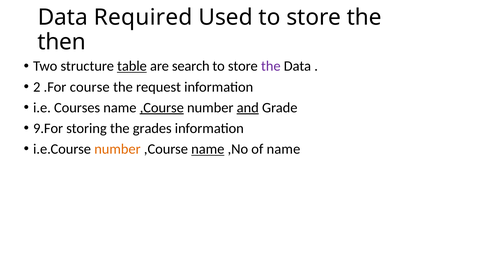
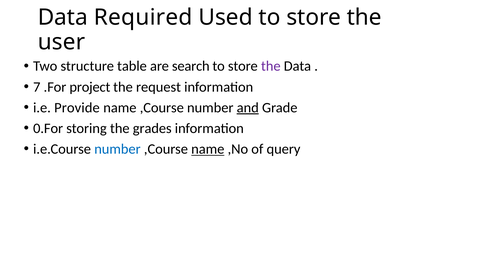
then: then -> user
table underline: present -> none
2: 2 -> 7
course: course -> project
Courses: Courses -> Provide
,Course at (162, 108) underline: present -> none
9.For: 9.For -> 0.For
number at (117, 149) colour: orange -> blue
of name: name -> query
